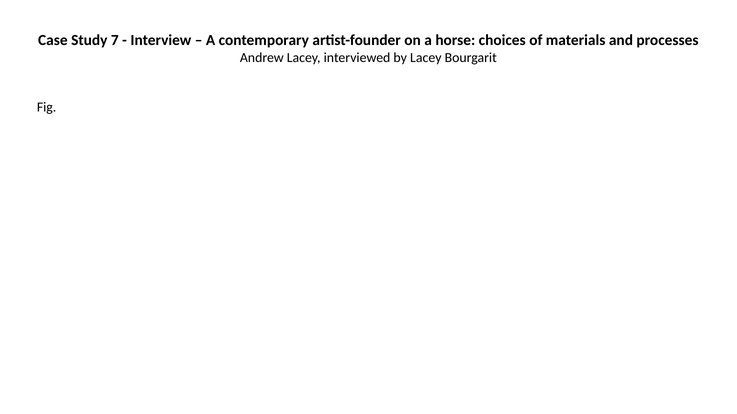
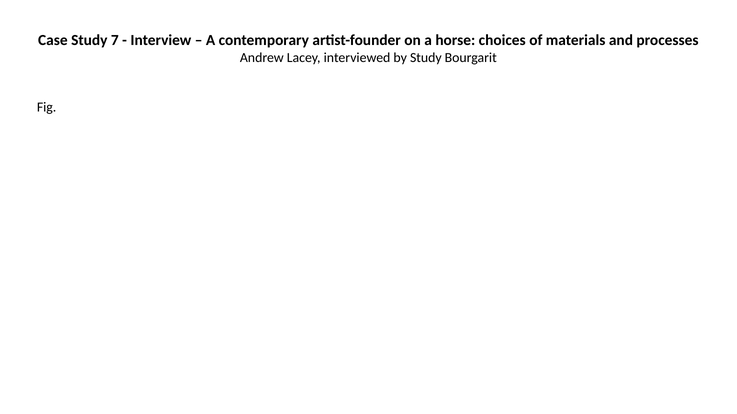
by Lacey: Lacey -> Study
